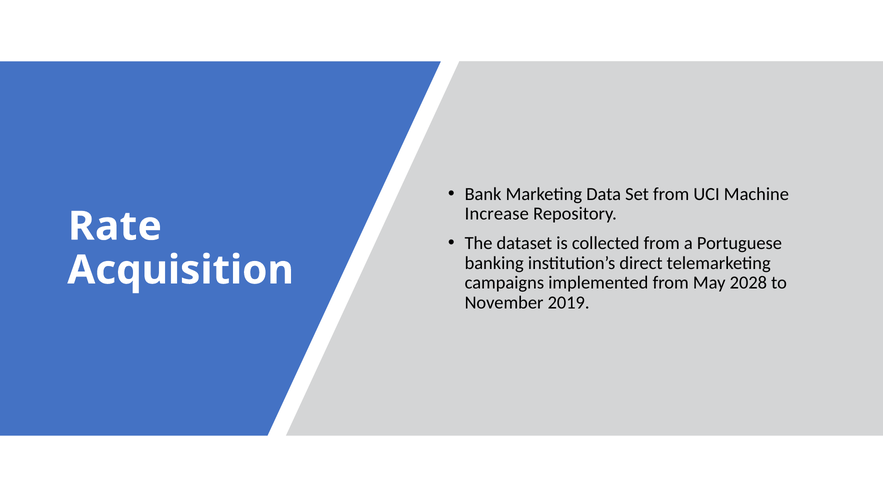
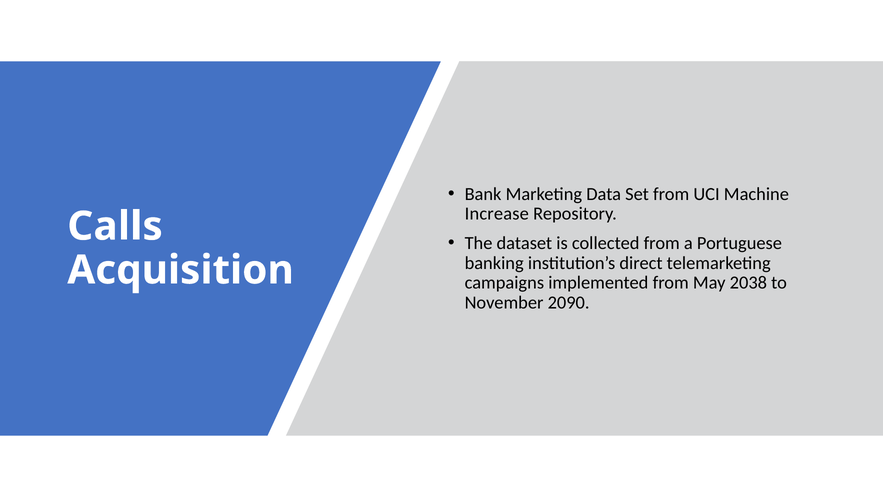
Rate: Rate -> Calls
2028: 2028 -> 2038
2019: 2019 -> 2090
